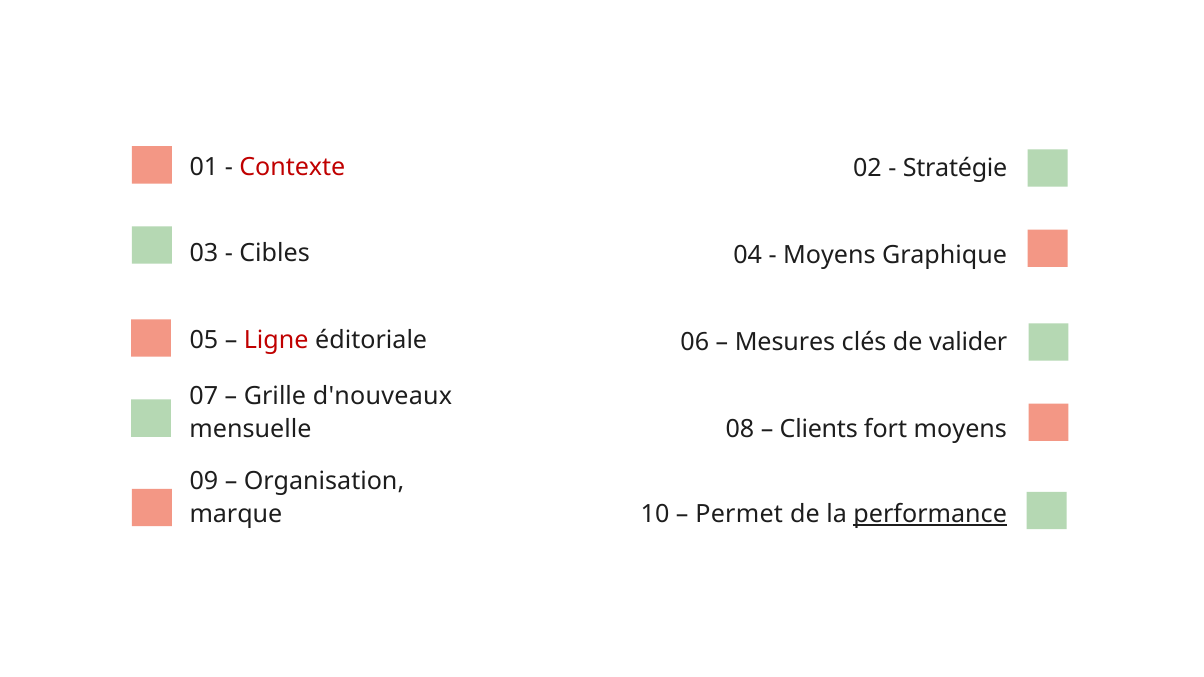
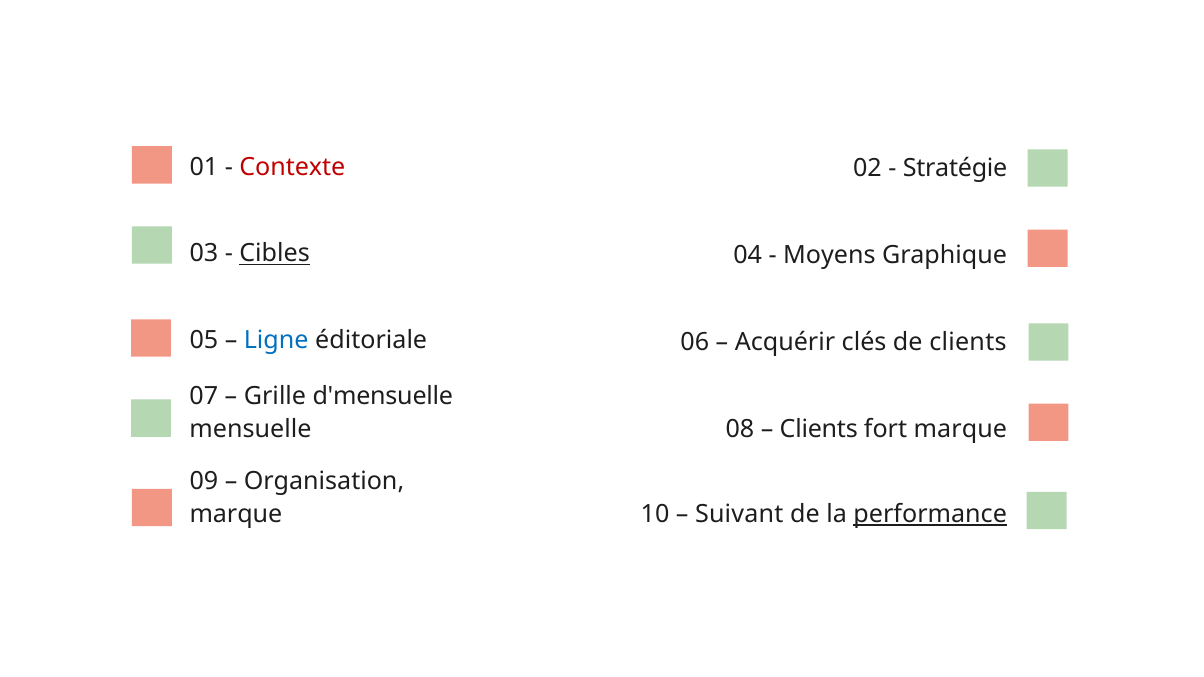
Cibles underline: none -> present
Ligne colour: red -> blue
Mesures: Mesures -> Acquérir
de valider: valider -> clients
d'nouveaux: d'nouveaux -> d'mensuelle
fort moyens: moyens -> marque
Permet: Permet -> Suivant
